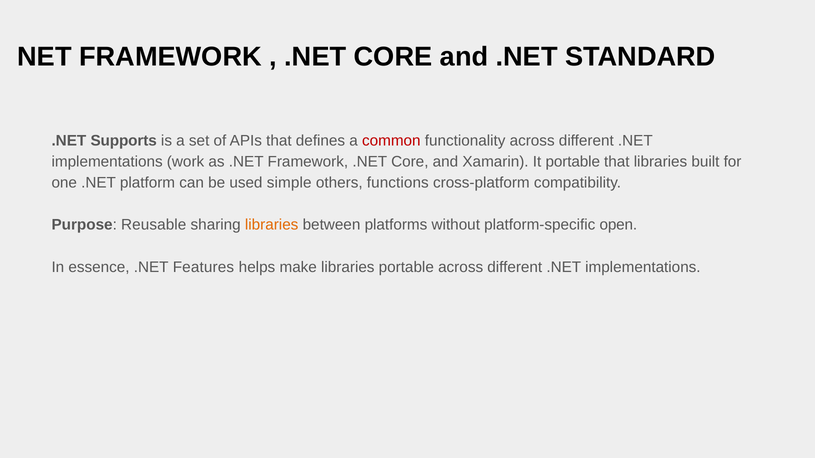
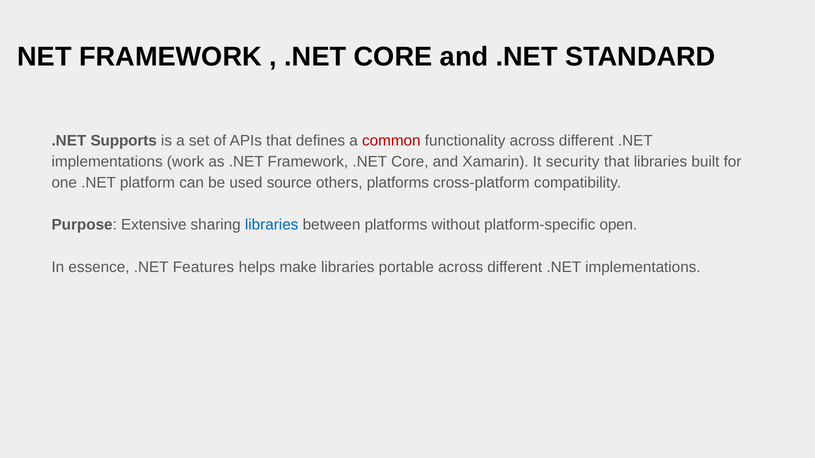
It portable: portable -> security
simple: simple -> source
others functions: functions -> platforms
Reusable: Reusable -> Extensive
libraries at (272, 225) colour: orange -> blue
